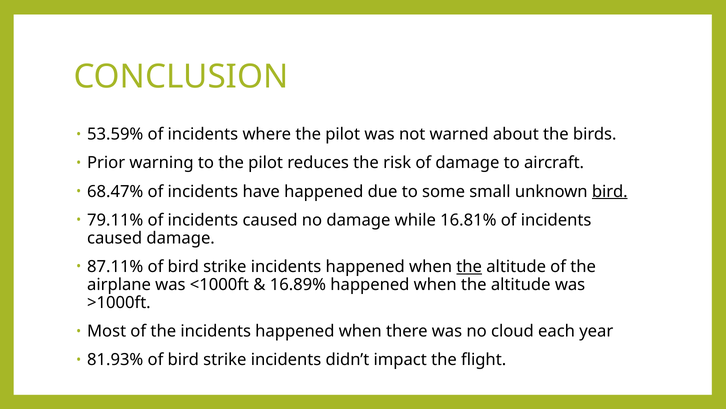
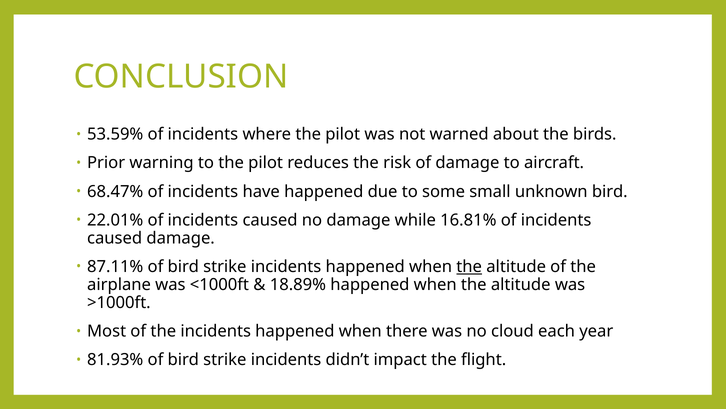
bird at (610, 191) underline: present -> none
79.11%: 79.11% -> 22.01%
16.89%: 16.89% -> 18.89%
